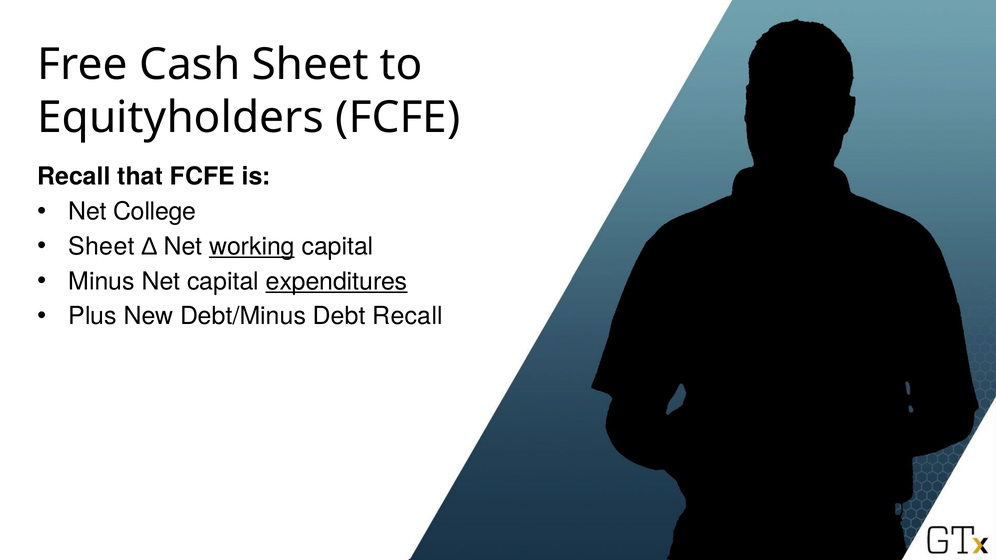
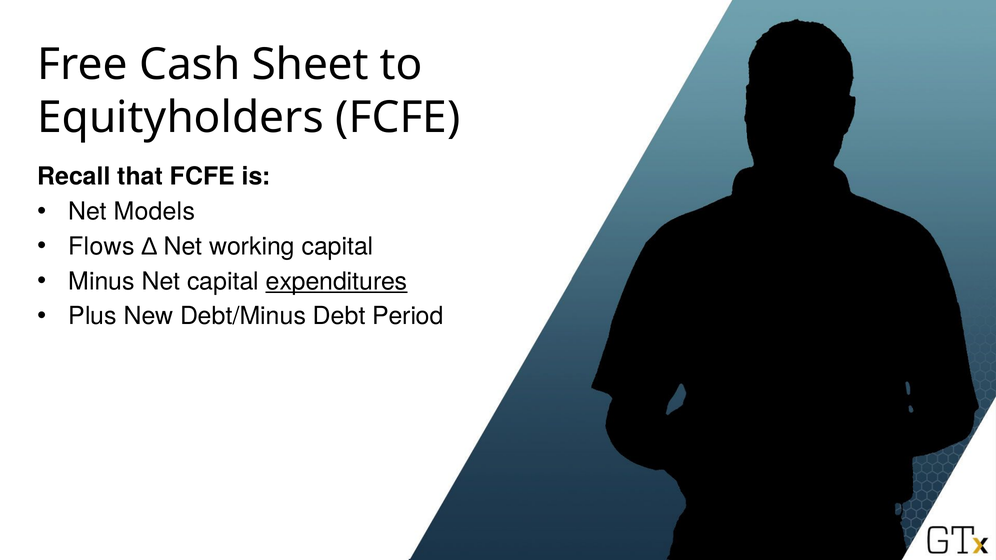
College: College -> Models
Sheet at (101, 247): Sheet -> Flows
working underline: present -> none
Debt Recall: Recall -> Period
